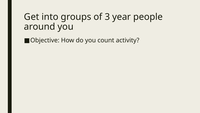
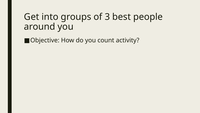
year: year -> best
